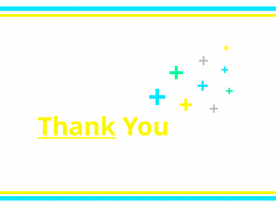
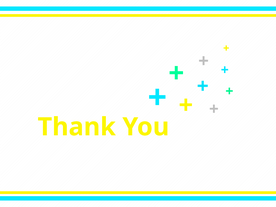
Thank underline: present -> none
